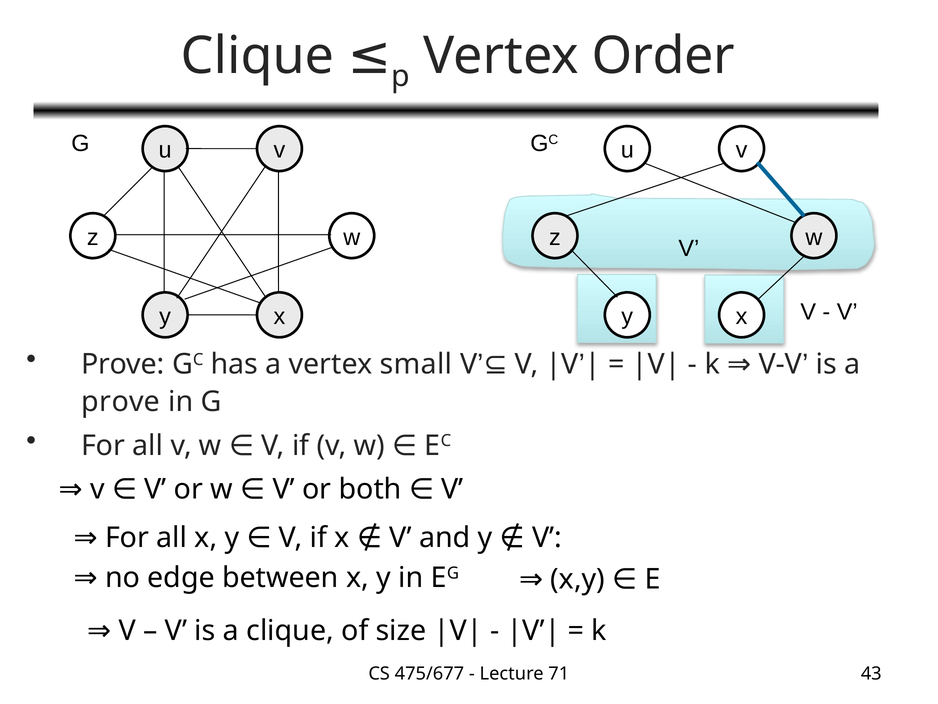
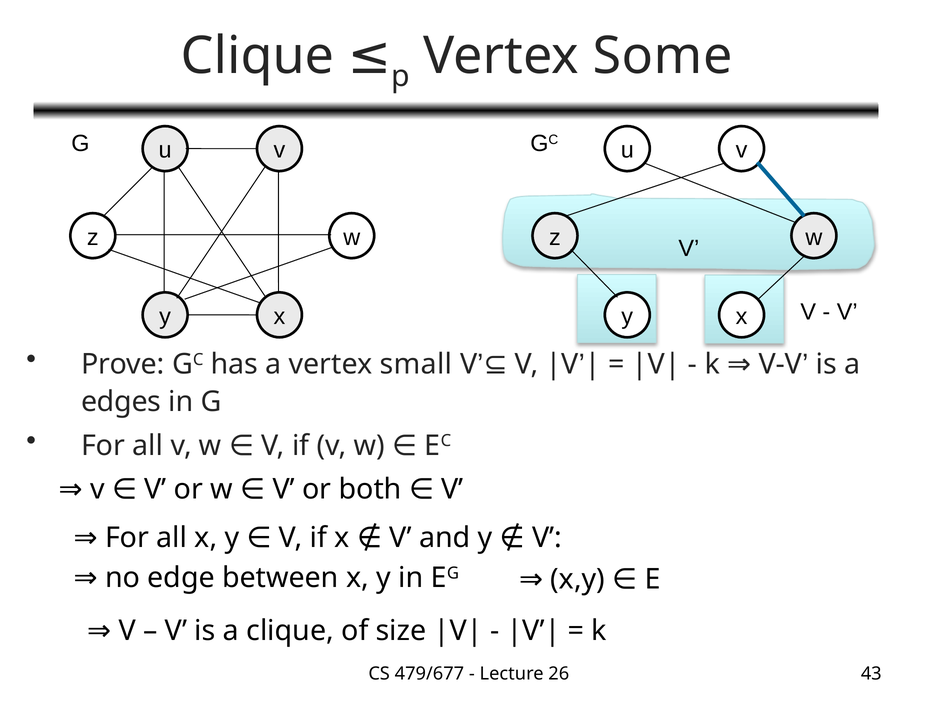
Order: Order -> Some
prove at (121, 402): prove -> edges
475/677: 475/677 -> 479/677
71: 71 -> 26
